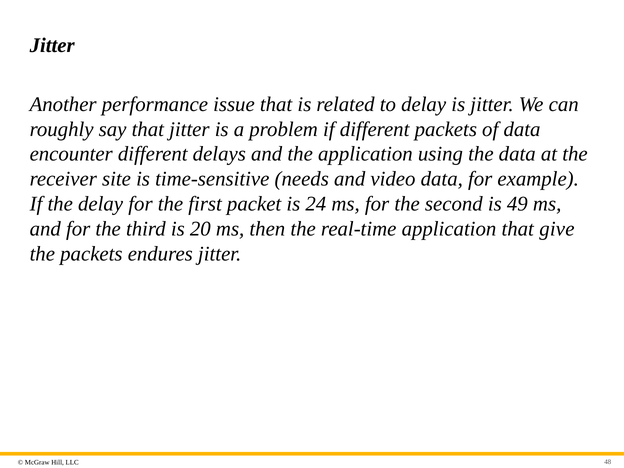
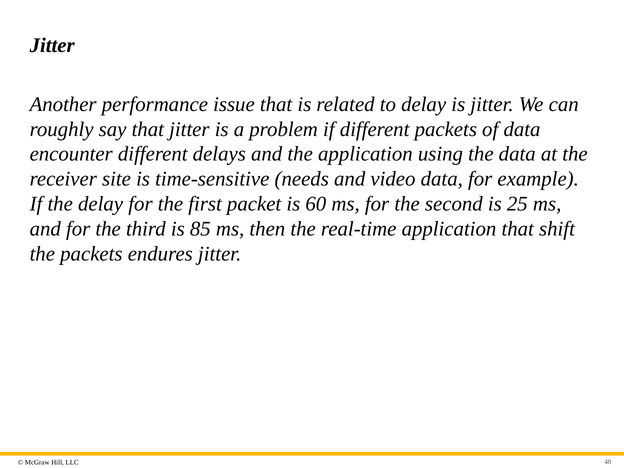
24: 24 -> 60
49: 49 -> 25
20: 20 -> 85
give: give -> shift
